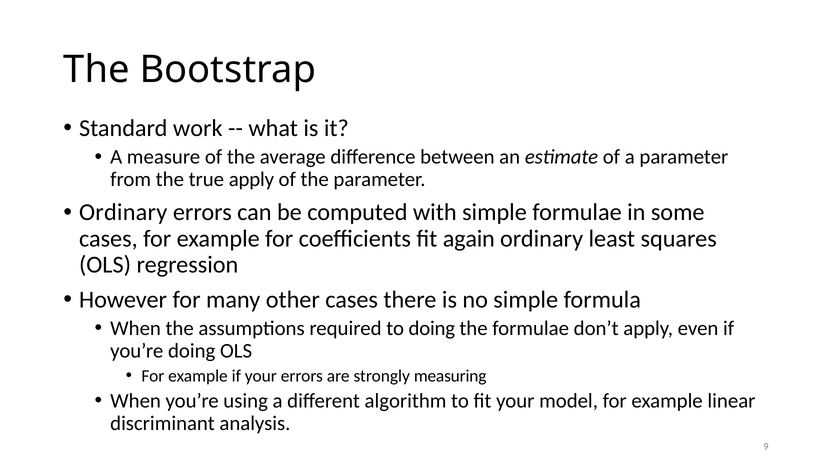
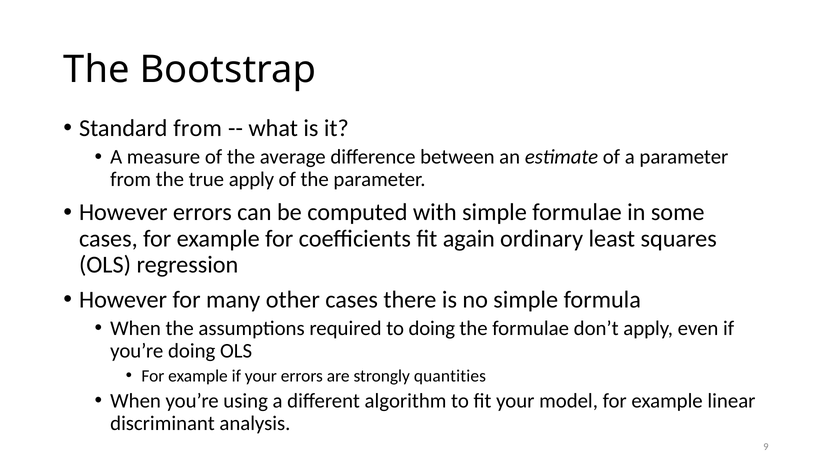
Standard work: work -> from
Ordinary at (123, 212): Ordinary -> However
measuring: measuring -> quantities
